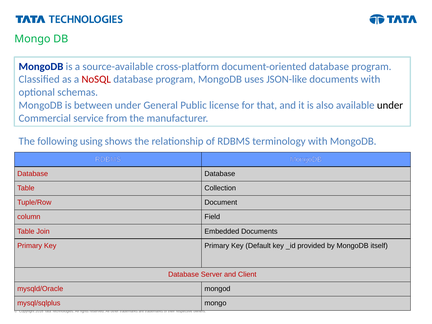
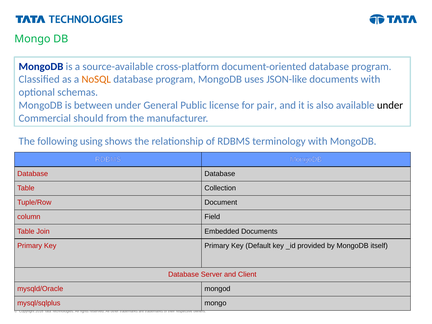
NoSQL colour: red -> orange
that: that -> pair
service: service -> should
